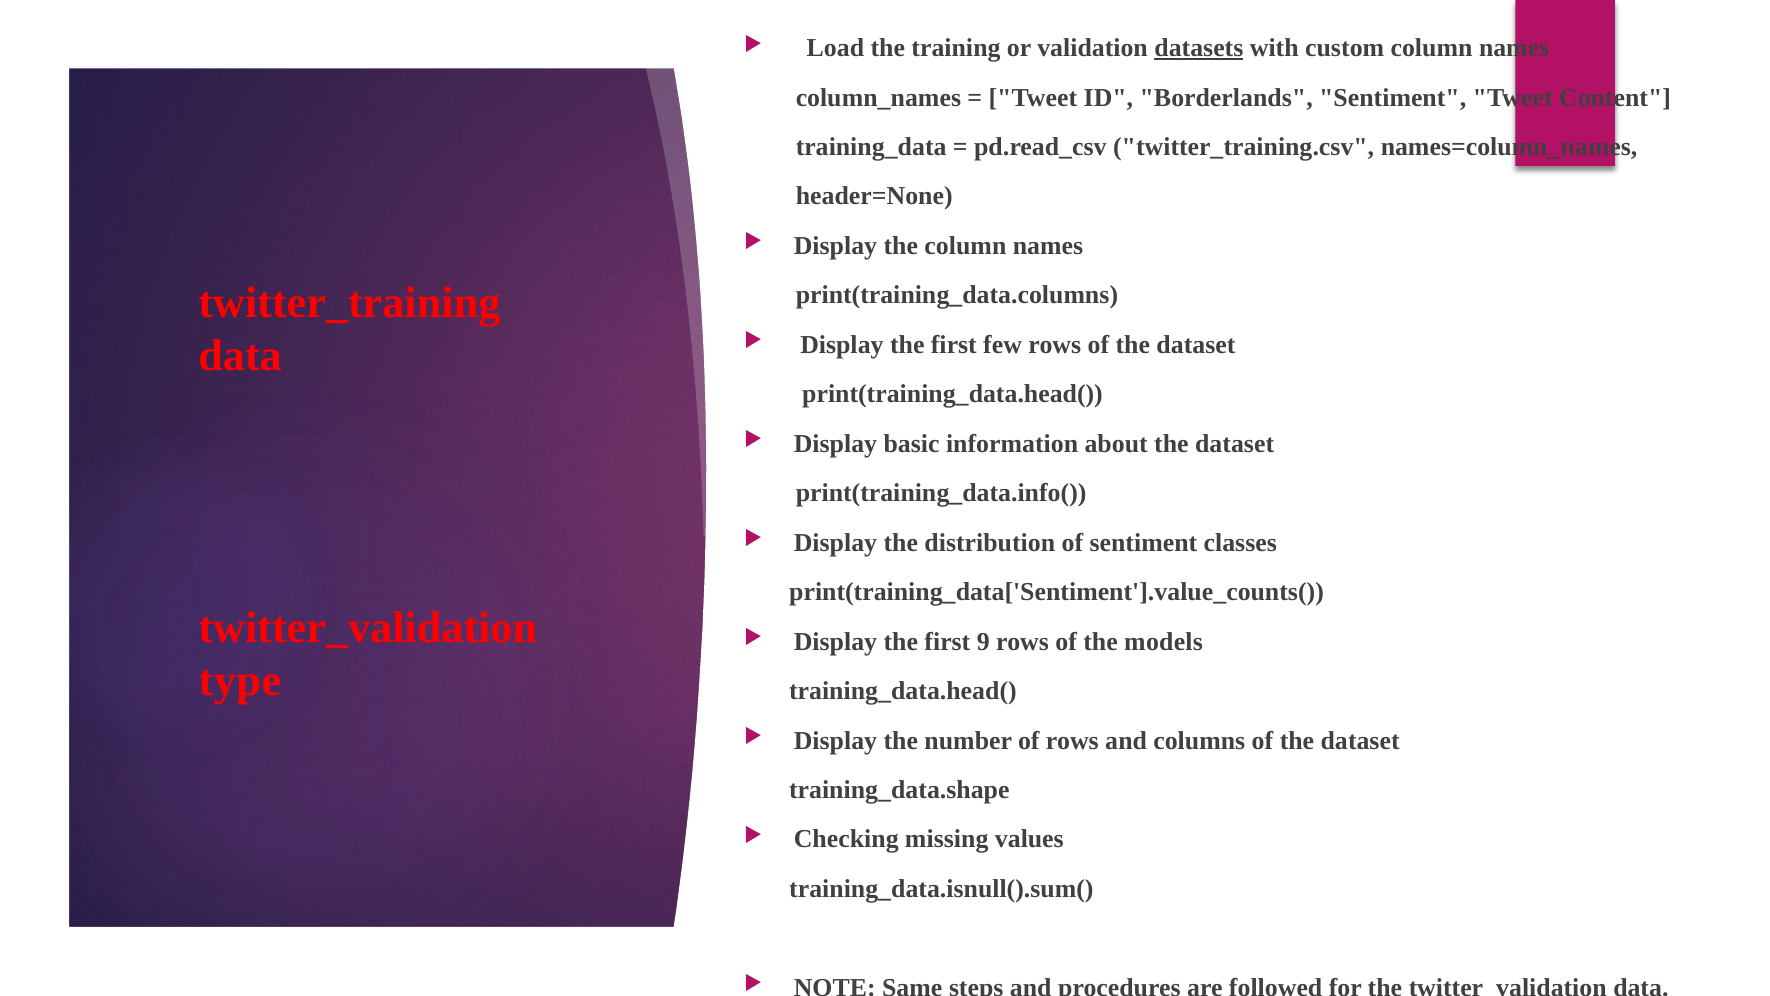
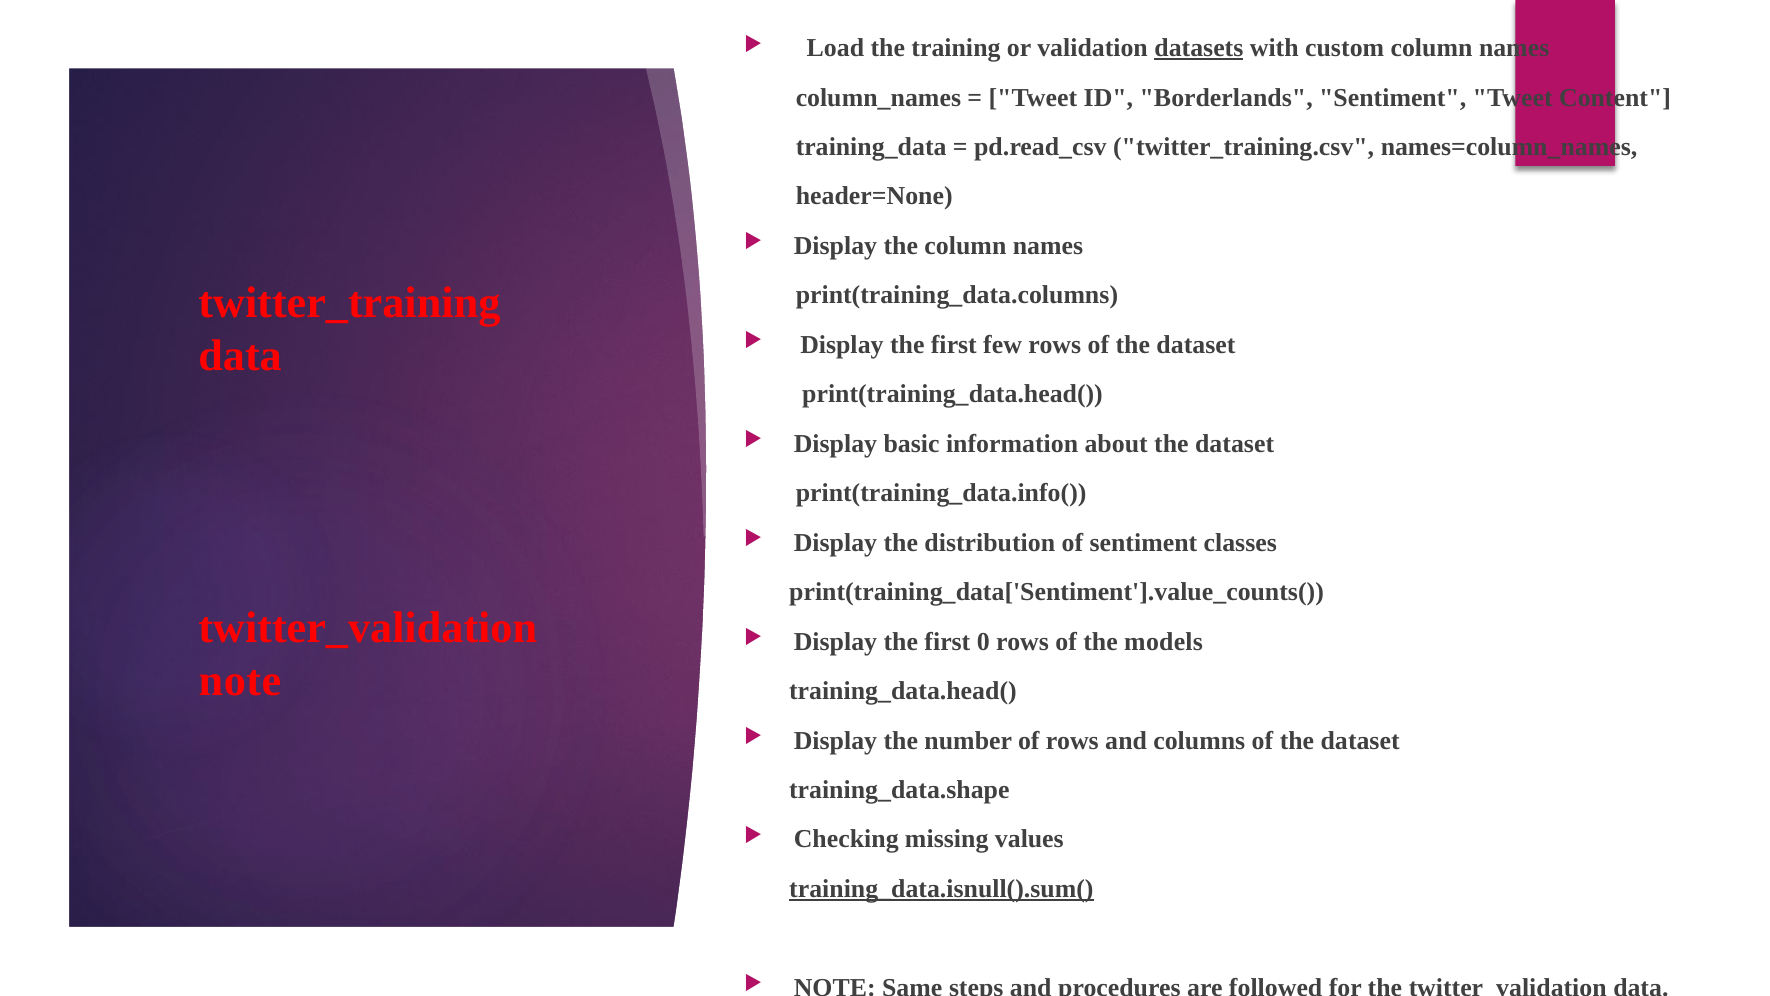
9: 9 -> 0
type at (240, 681): type -> note
training_data.isnull().sum( underline: none -> present
